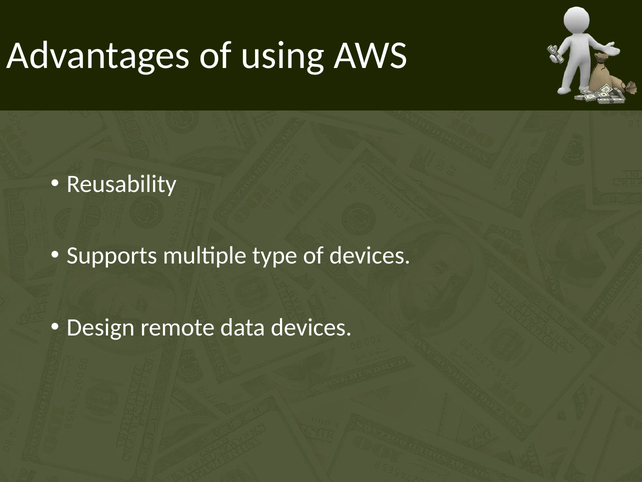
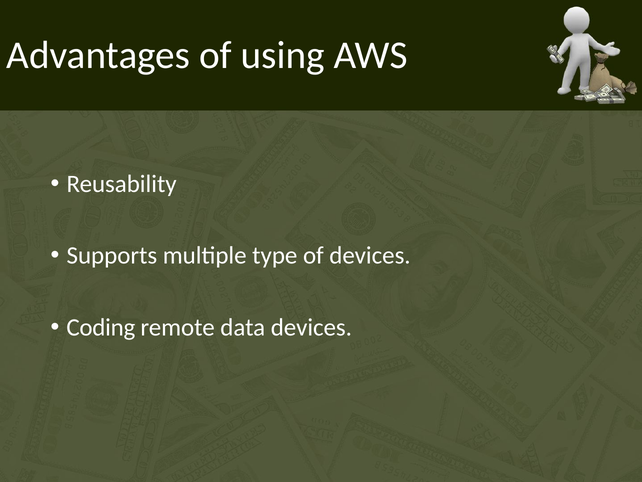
Design: Design -> Coding
